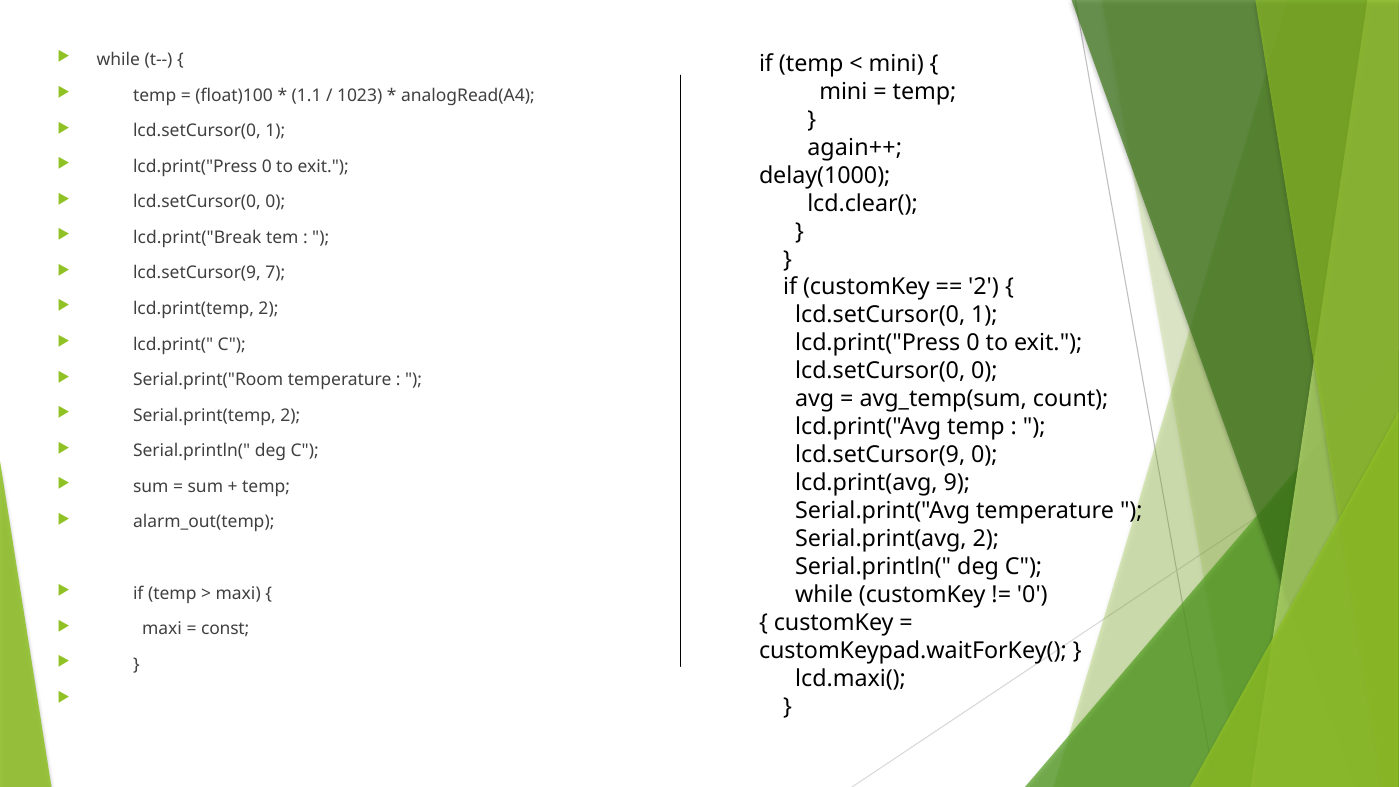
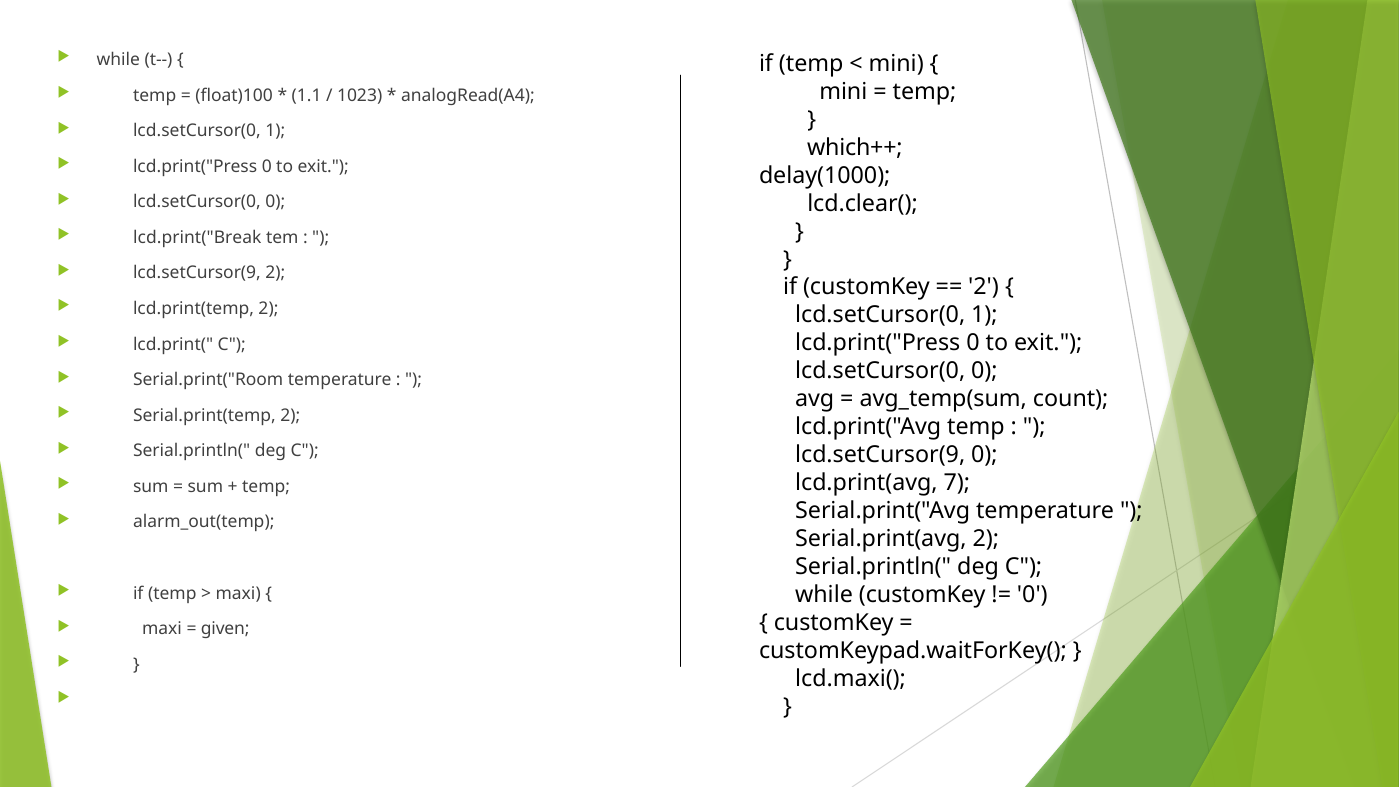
again++: again++ -> which++
lcd.setCursor(9 7: 7 -> 2
9: 9 -> 7
const: const -> given
